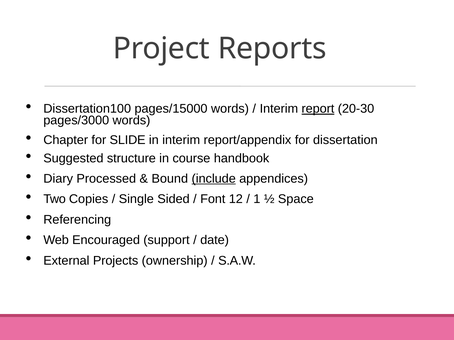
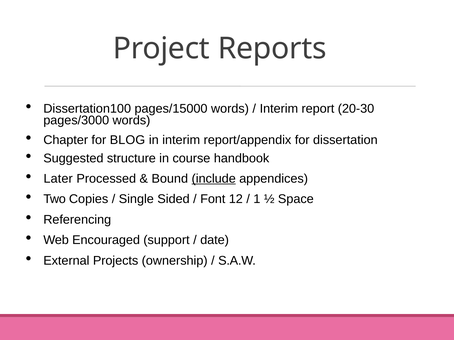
report underline: present -> none
SLIDE: SLIDE -> BLOG
Diary: Diary -> Later
